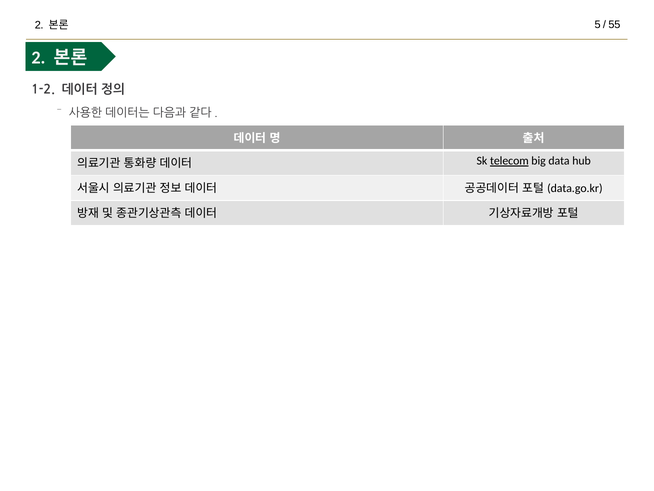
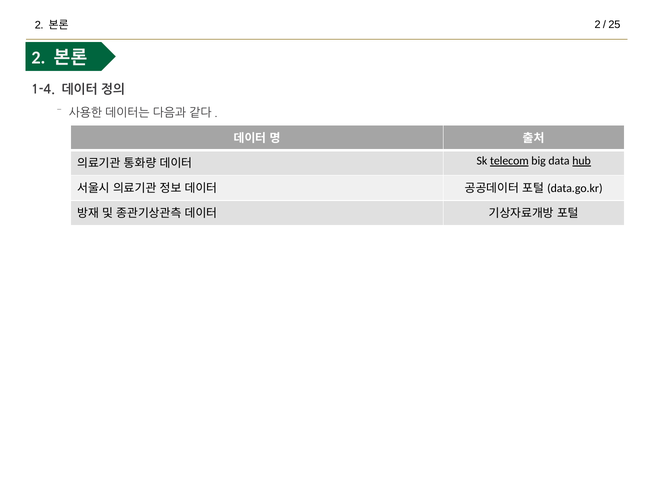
5 at (598, 24): 5 -> 2
55: 55 -> 25
1-2: 1-2 -> 1-4
hub underline: none -> present
